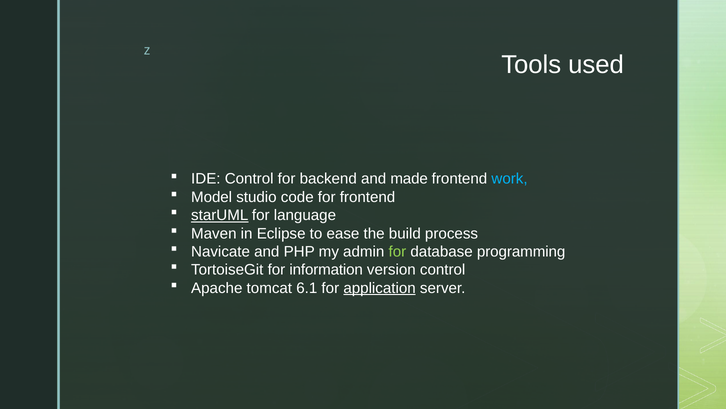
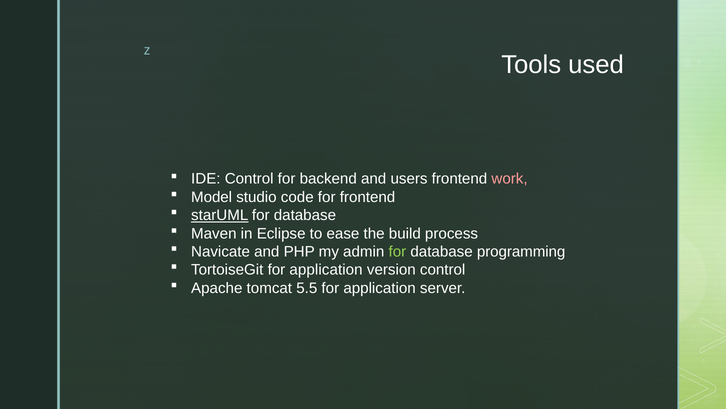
made: made -> users
work colour: light blue -> pink
language at (305, 215): language -> database
TortoiseGit for information: information -> application
6.1: 6.1 -> 5.5
application at (380, 288) underline: present -> none
